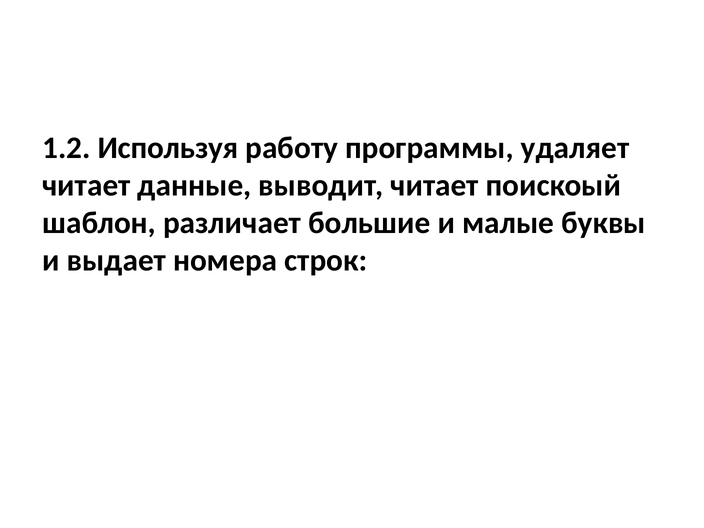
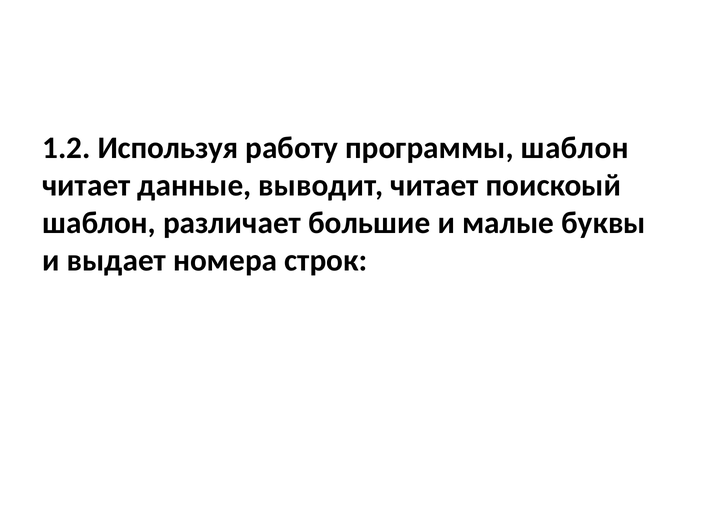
программы удаляет: удаляет -> шаблон
